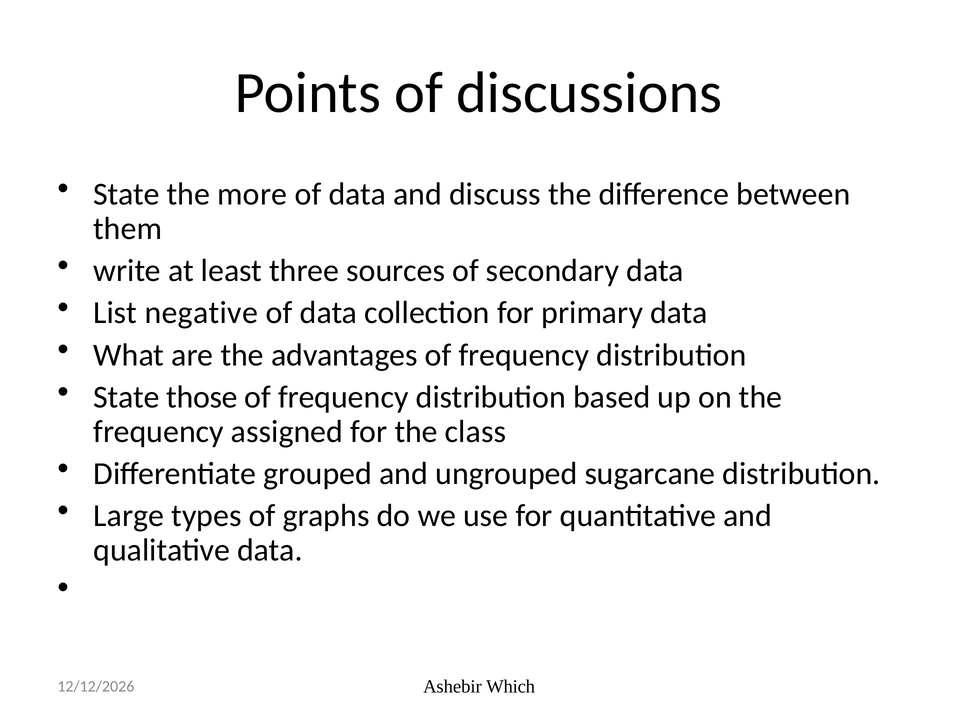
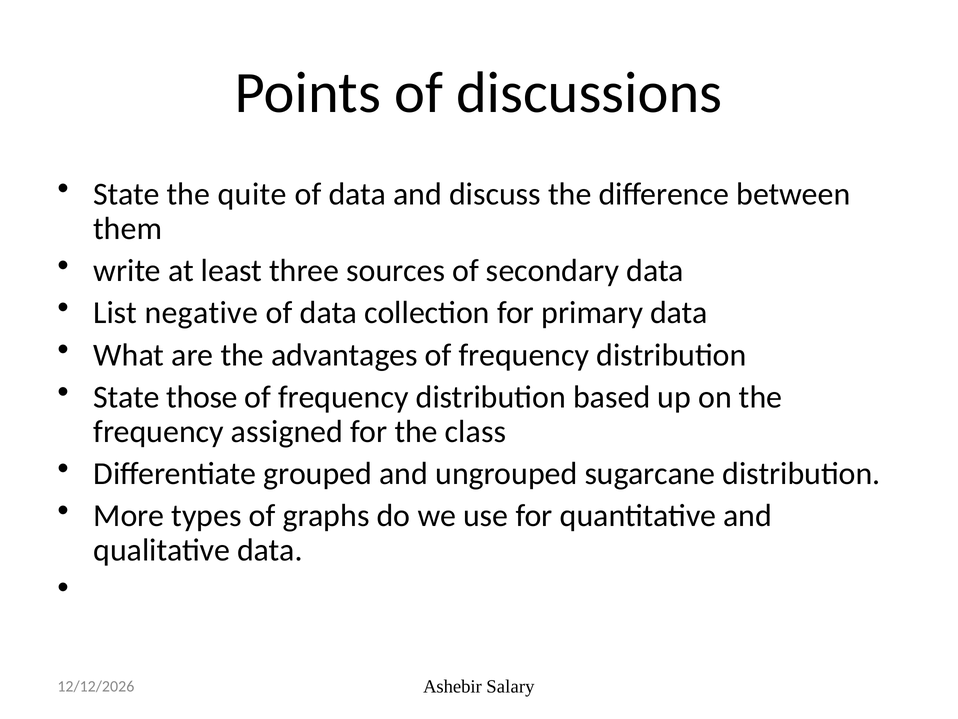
more: more -> quite
Large: Large -> More
Which: Which -> Salary
